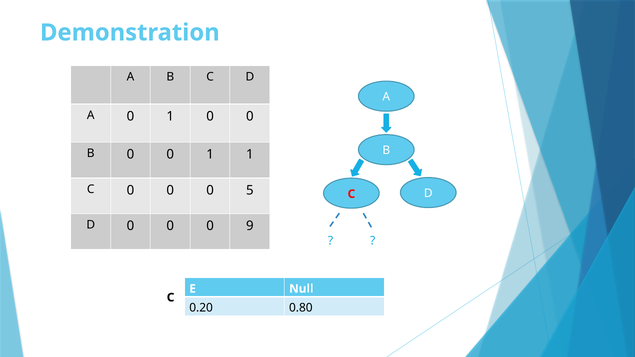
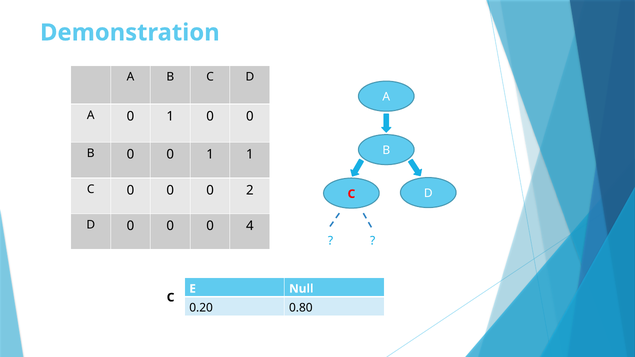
5: 5 -> 2
9: 9 -> 4
